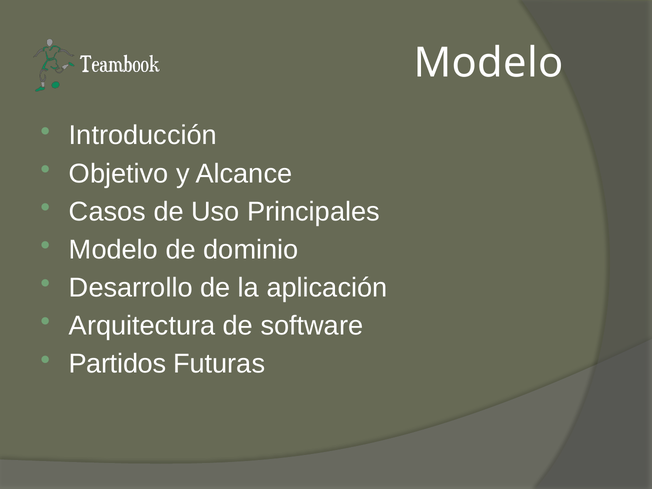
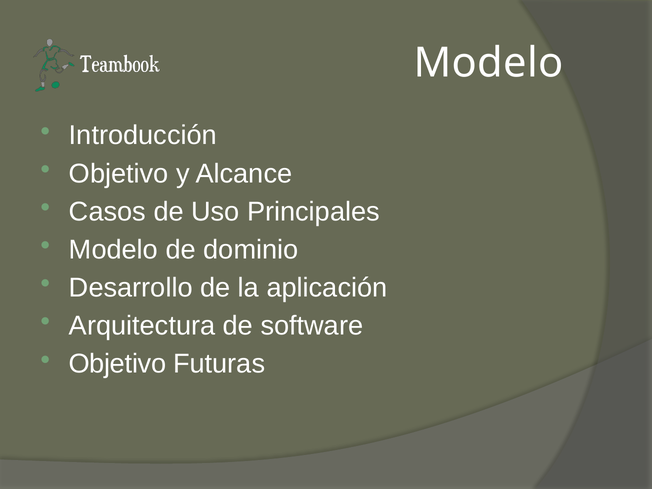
Partidos at (117, 364): Partidos -> Objetivo
